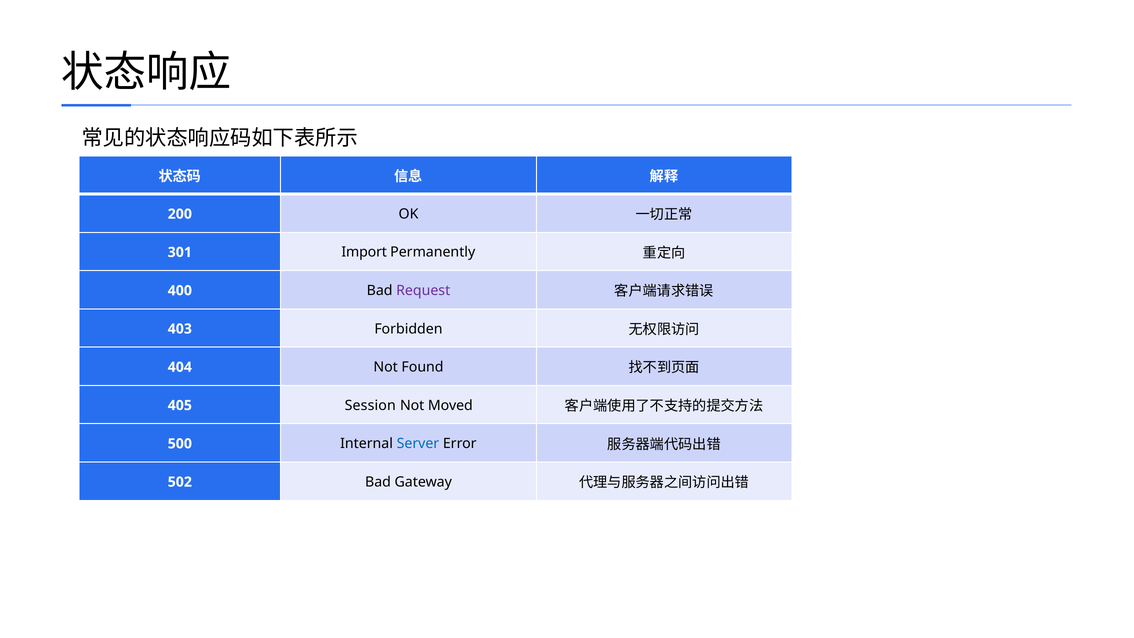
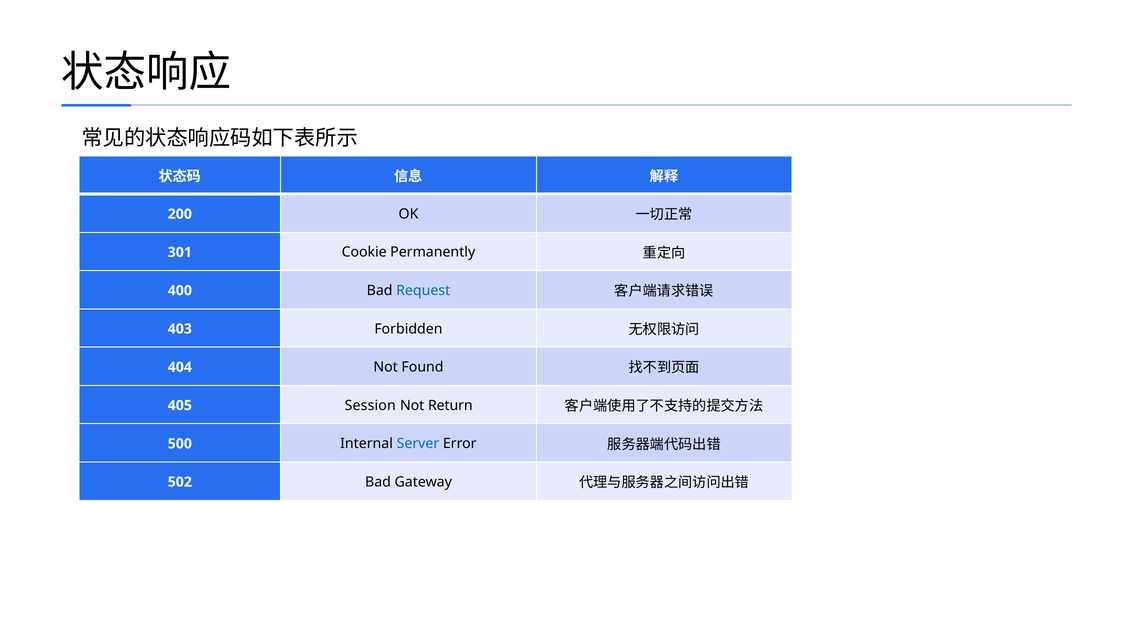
Import: Import -> Cookie
Request colour: purple -> blue
Moved: Moved -> Return
